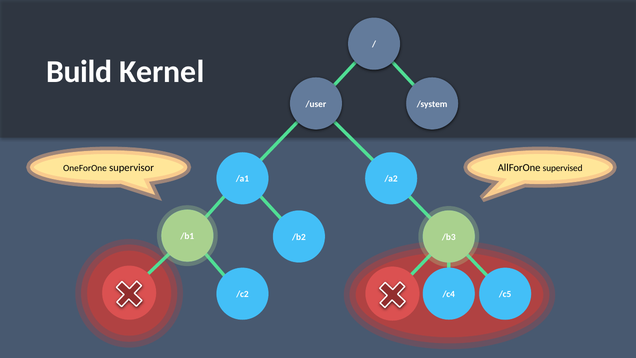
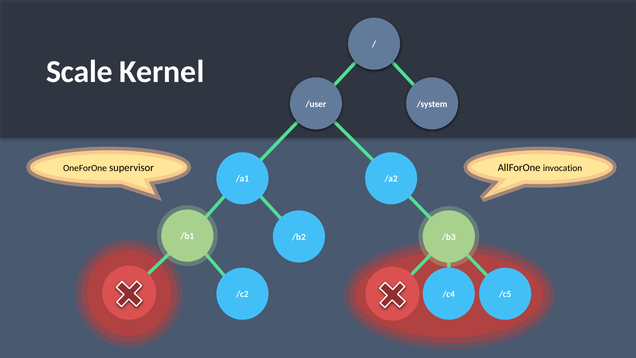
Build: Build -> Scale
supervised: supervised -> invocation
